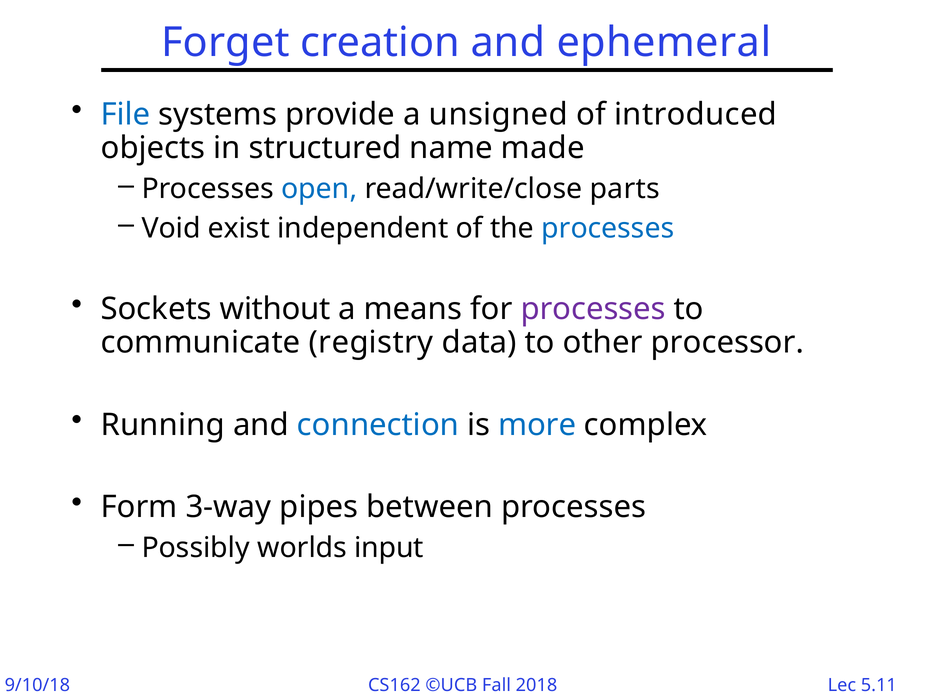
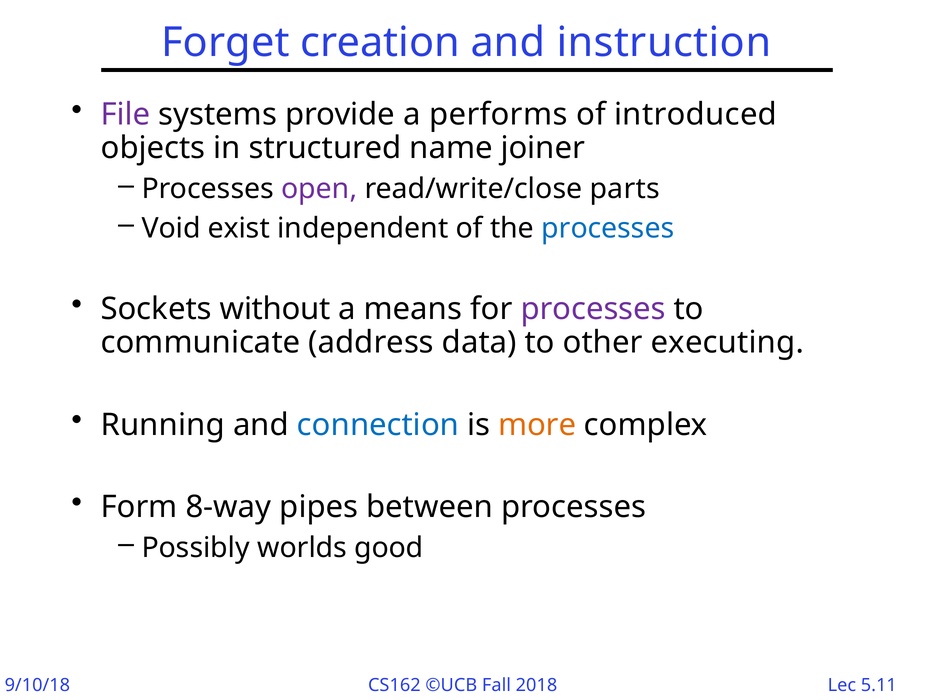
ephemeral: ephemeral -> instruction
File colour: blue -> purple
unsigned: unsigned -> performs
made: made -> joiner
open colour: blue -> purple
registry: registry -> address
processor: processor -> executing
more colour: blue -> orange
3-way: 3-way -> 8-way
input: input -> good
